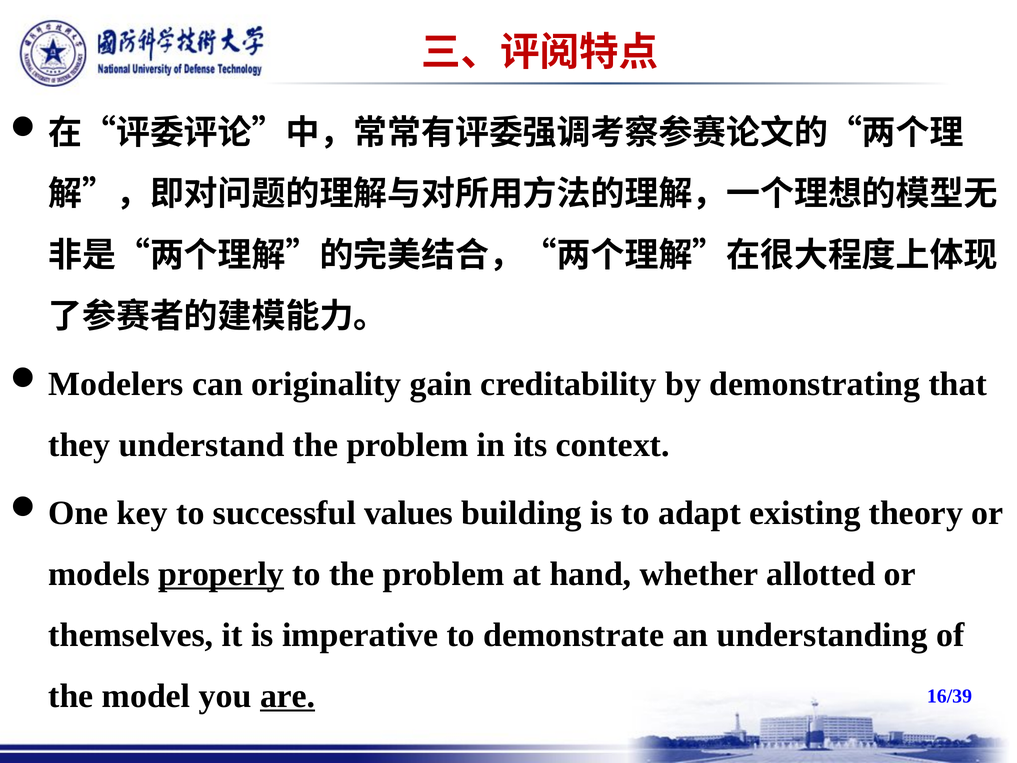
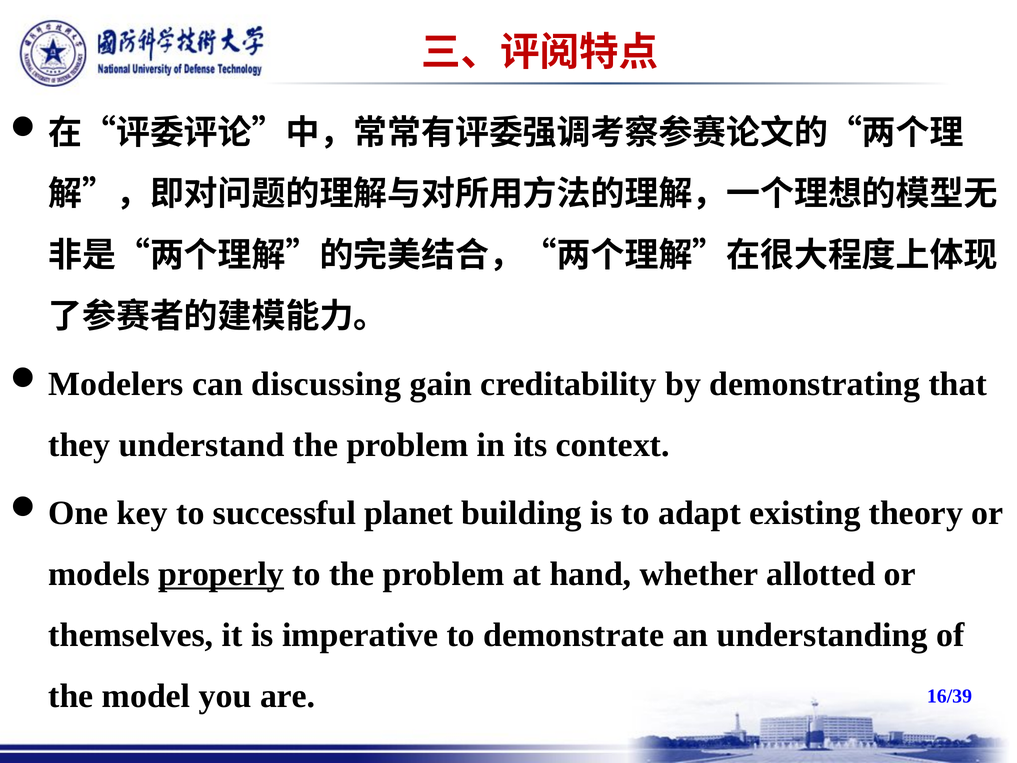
originality: originality -> discussing
values: values -> planet
are underline: present -> none
